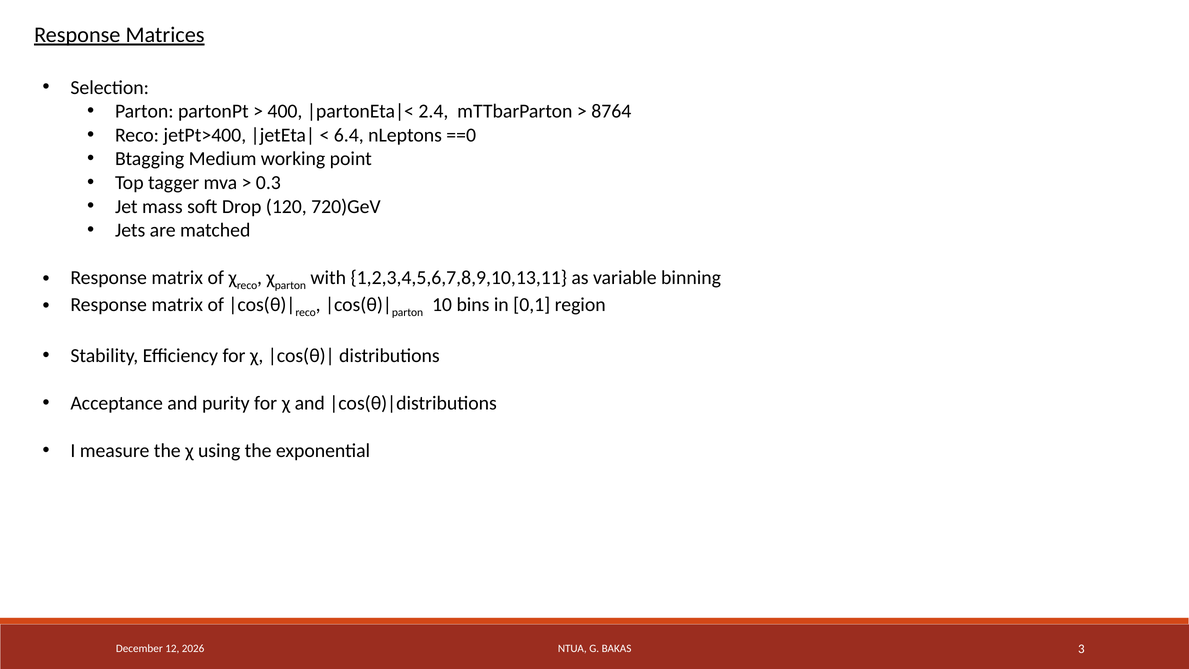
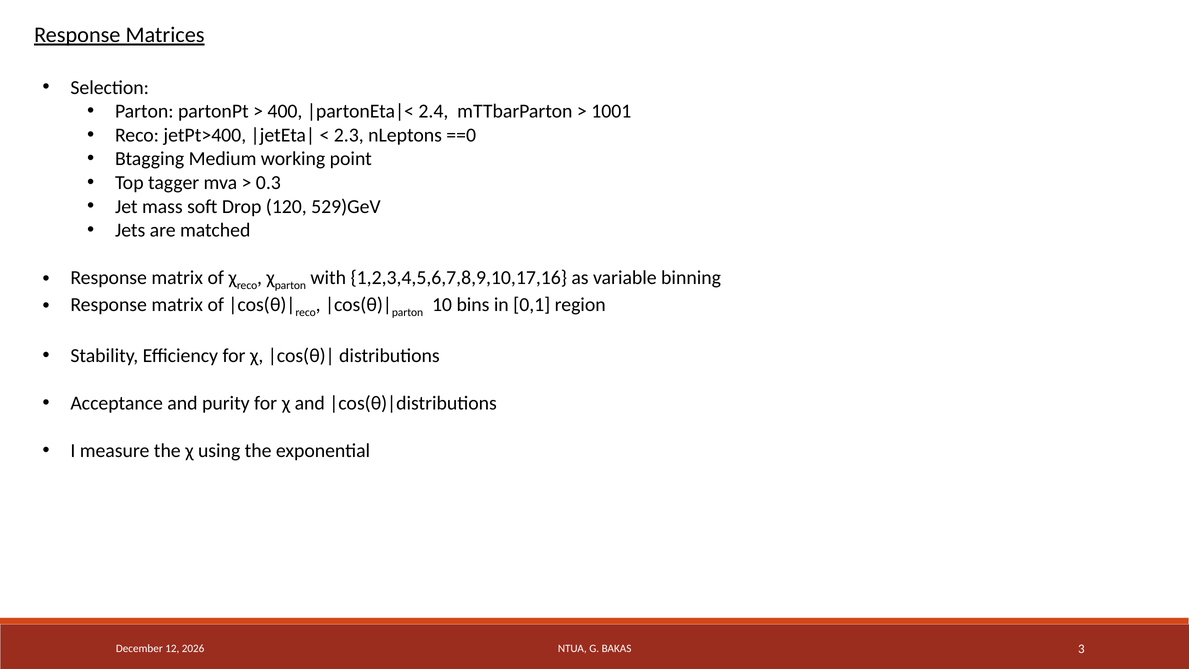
8764: 8764 -> 1001
6.4: 6.4 -> 2.3
720)GeV: 720)GeV -> 529)GeV
1,2,3,4,5,6,7,8,9,10,13,11: 1,2,3,4,5,6,7,8,9,10,13,11 -> 1,2,3,4,5,6,7,8,9,10,17,16
